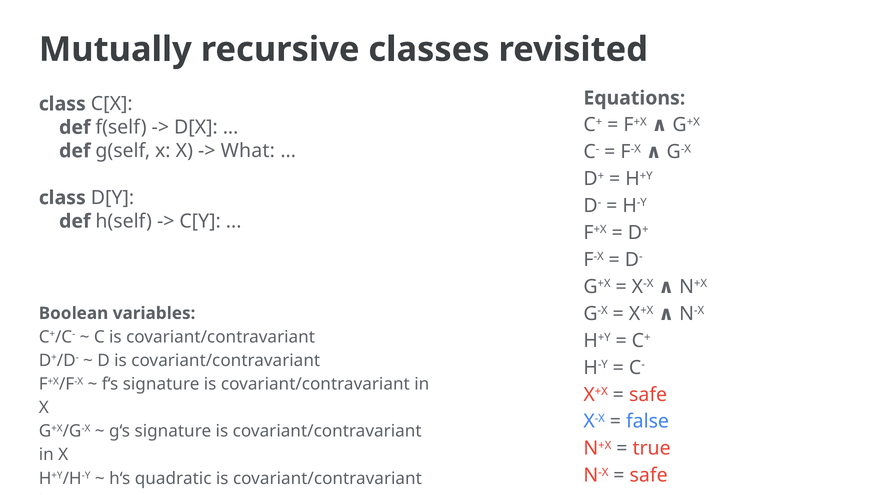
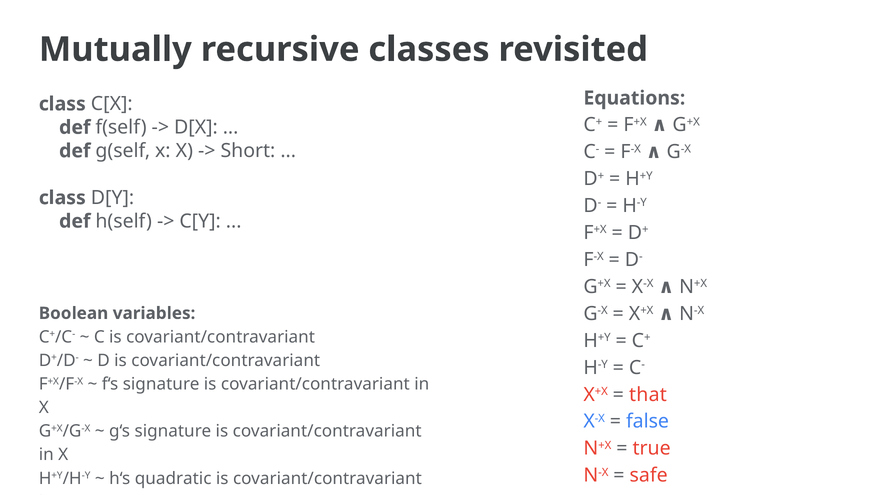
What: What -> Short
safe at (648, 395): safe -> that
